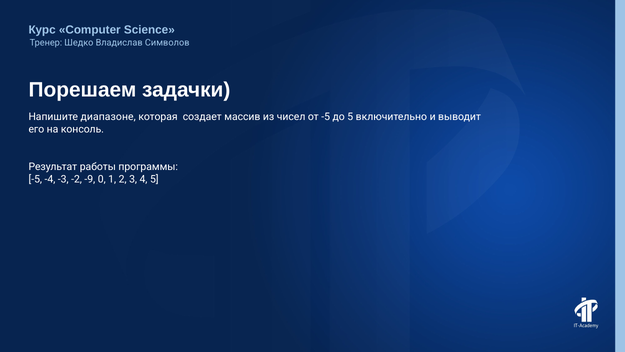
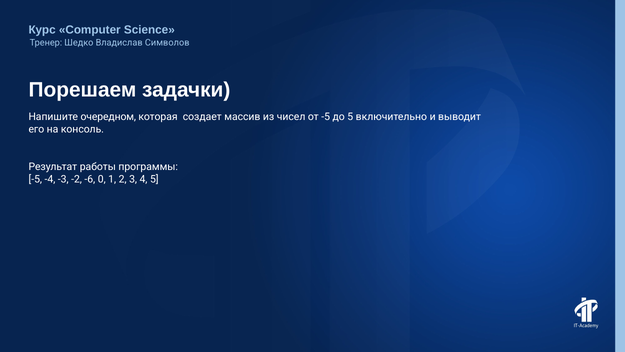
диапазоне: диапазоне -> очередном
-9: -9 -> -6
